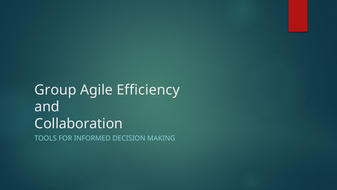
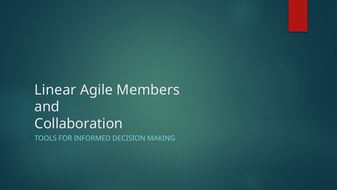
Group: Group -> Linear
Efficiency: Efficiency -> Members
